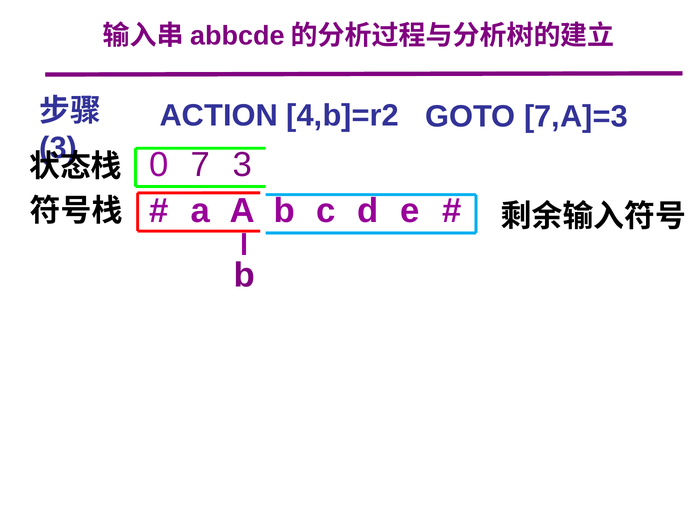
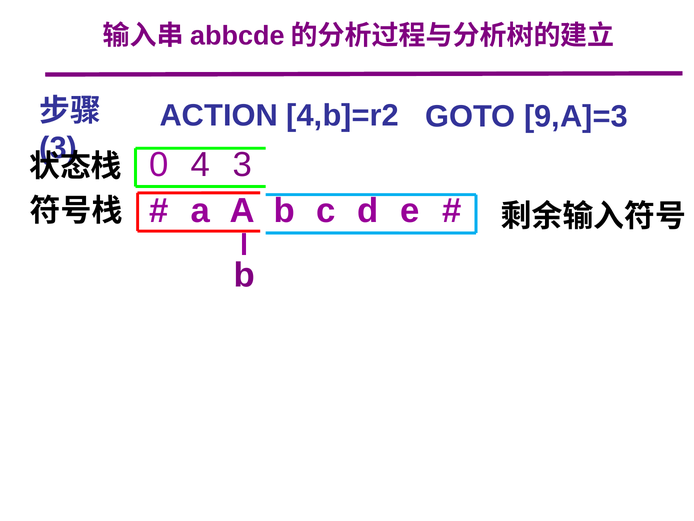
7,A]=3: 7,A]=3 -> 9,A]=3
7: 7 -> 4
